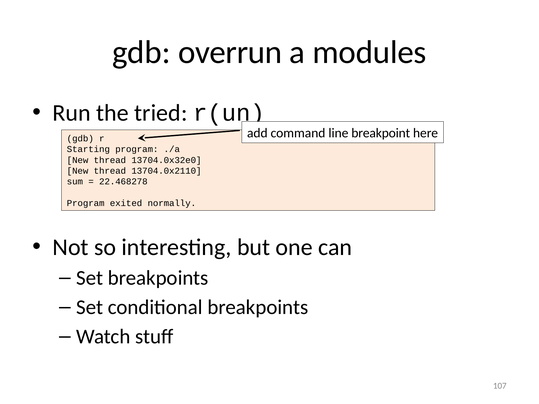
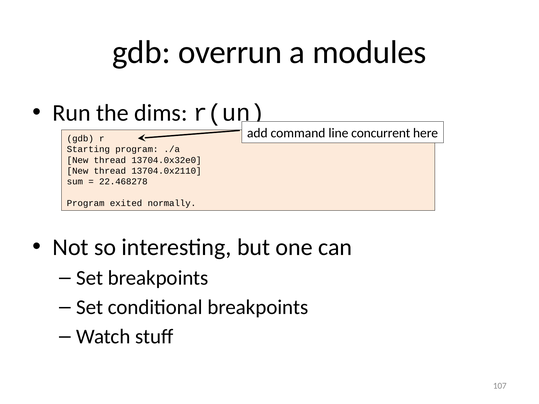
tried: tried -> dims
breakpoint: breakpoint -> concurrent
